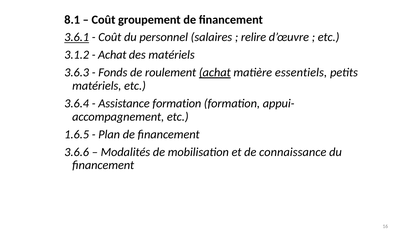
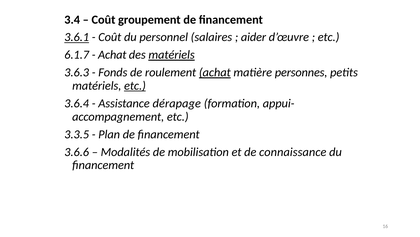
8.1: 8.1 -> 3.4
relire: relire -> aider
3.1.2: 3.1.2 -> 6.1.7
matériels at (172, 55) underline: none -> present
essentiels: essentiels -> personnes
etc at (135, 86) underline: none -> present
Assistance formation: formation -> dérapage
1.6.5: 1.6.5 -> 3.3.5
